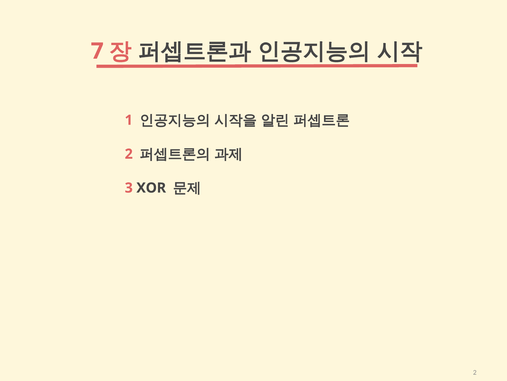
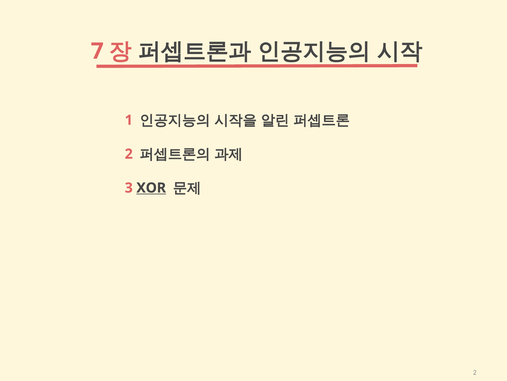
XOR underline: none -> present
